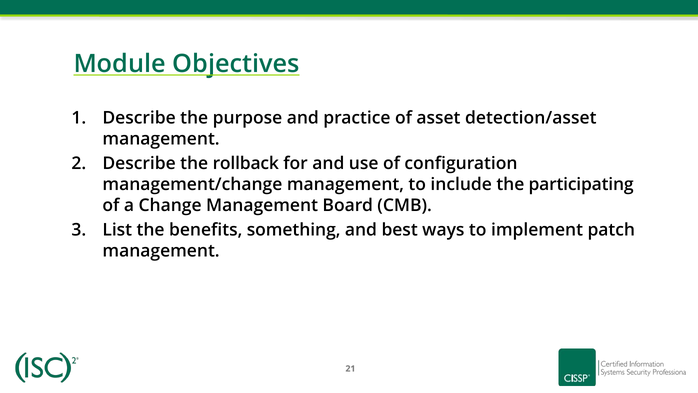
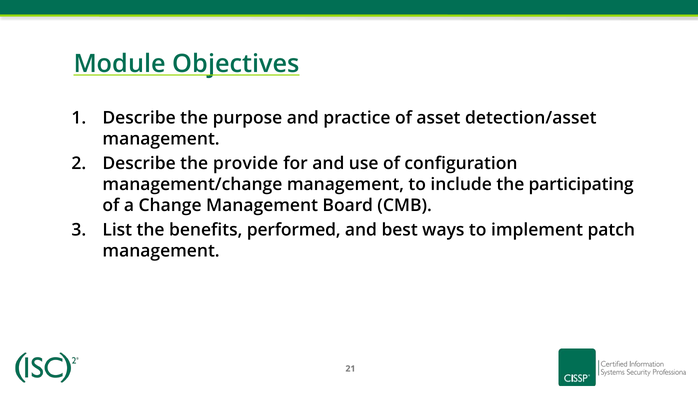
rollback: rollback -> provide
something: something -> performed
